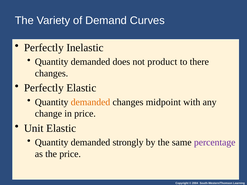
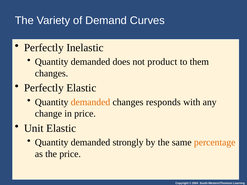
there: there -> them
midpoint: midpoint -> responds
percentage colour: purple -> orange
